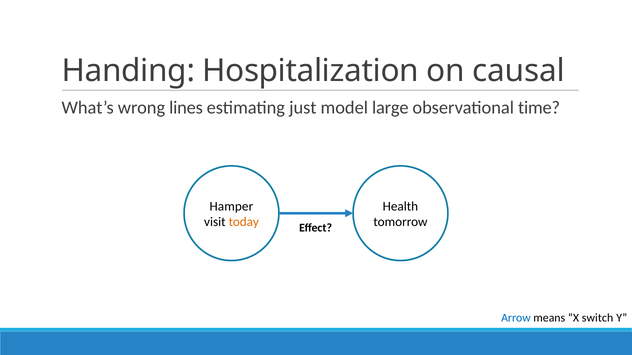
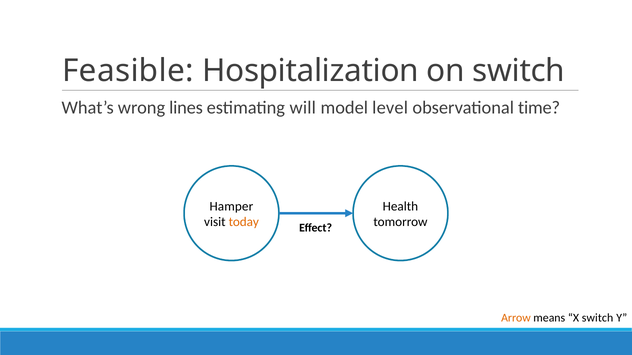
Handing: Handing -> Feasible
on causal: causal -> switch
just: just -> will
large: large -> level
Arrow colour: blue -> orange
